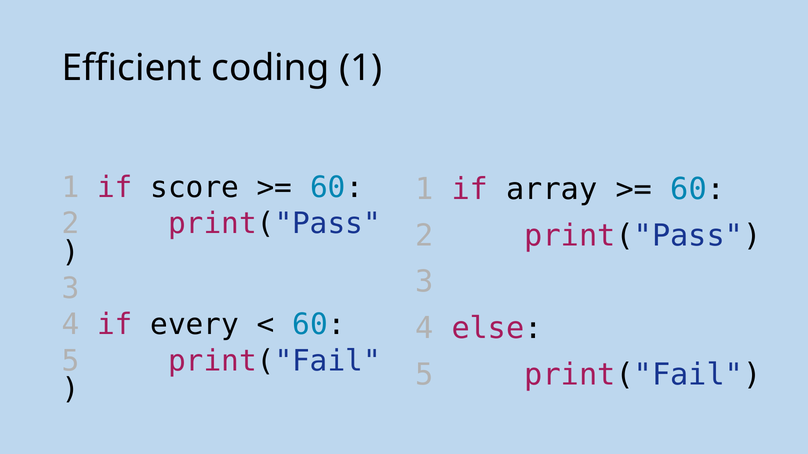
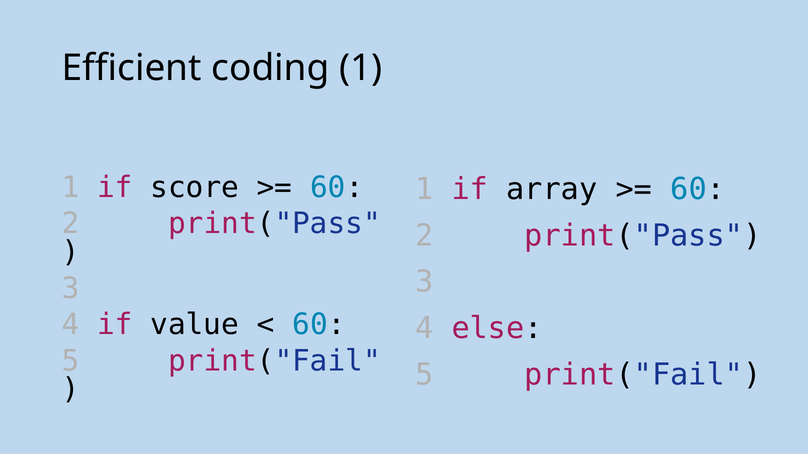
every: every -> value
